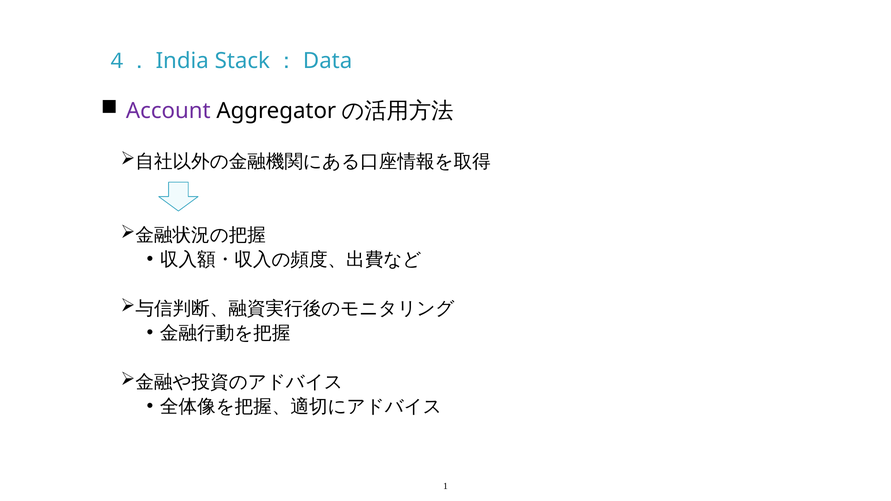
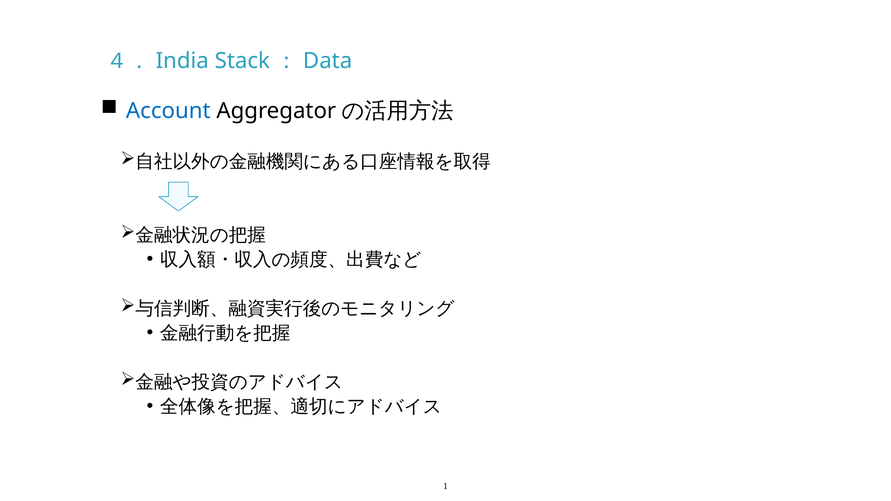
Account colour: purple -> blue
